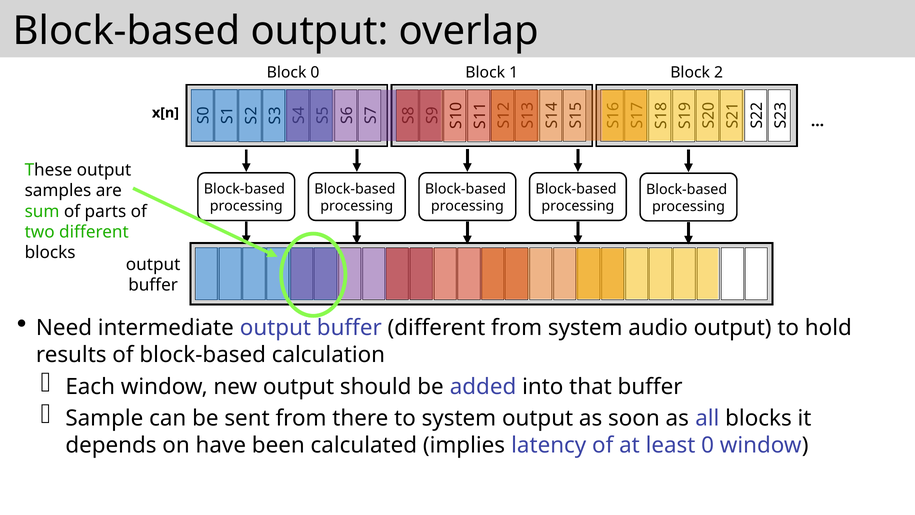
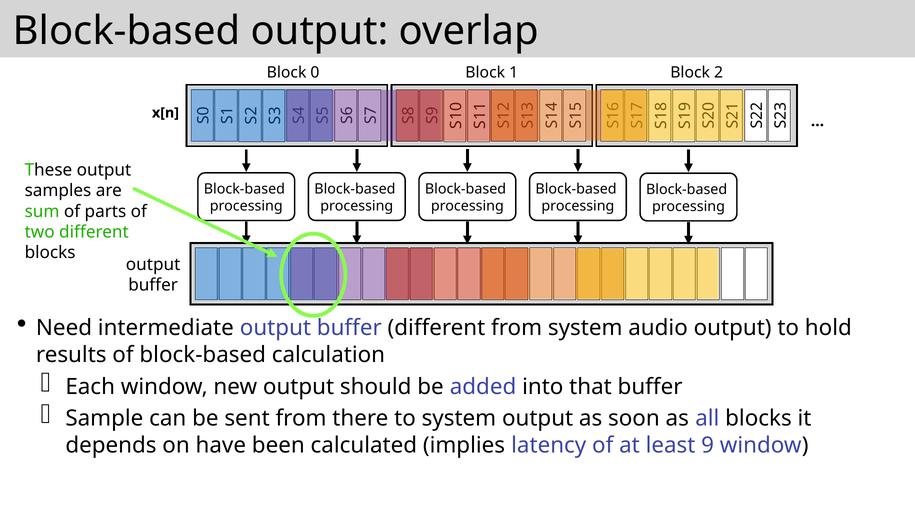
least 0: 0 -> 9
